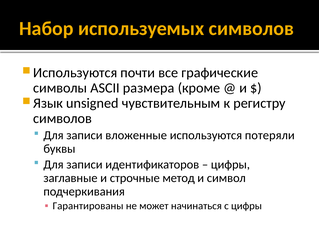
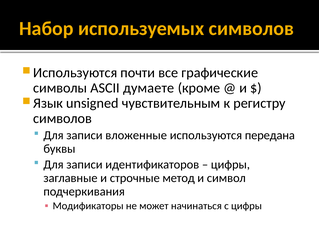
размера: размера -> думаете
потеряли: потеряли -> передана
Гарантированы: Гарантированы -> Модификаторы
